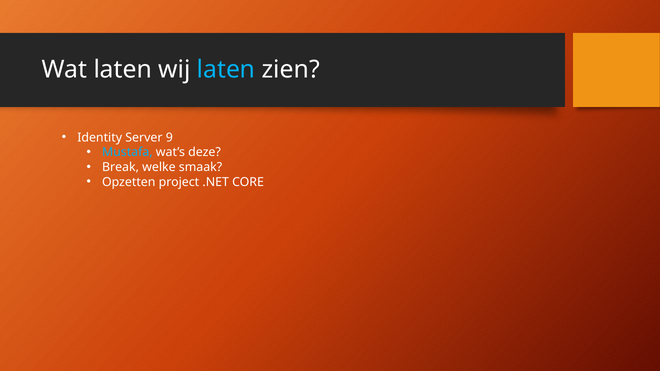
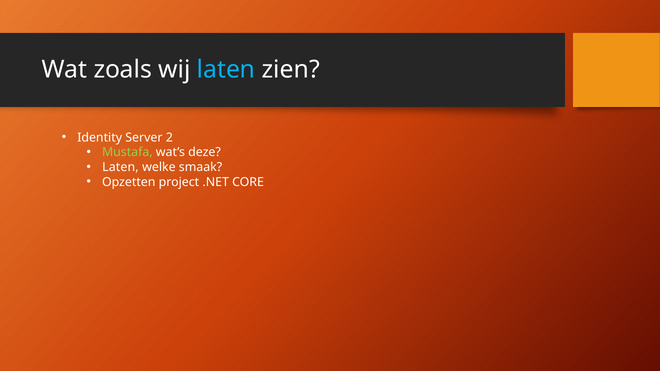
Wat laten: laten -> zoals
9: 9 -> 2
Mustafa colour: light blue -> light green
Break at (120, 167): Break -> Laten
